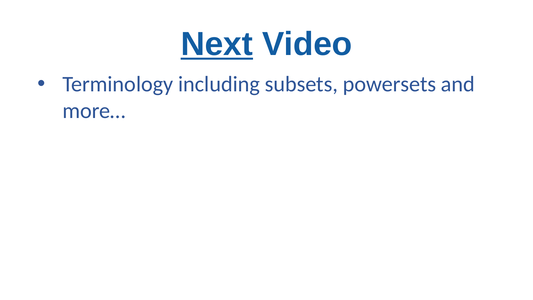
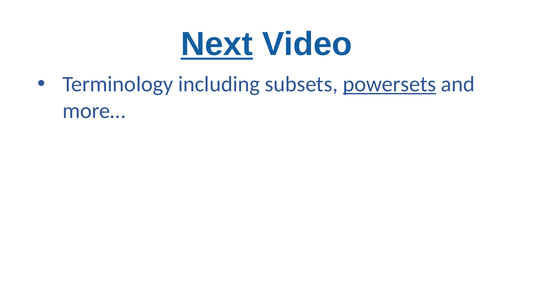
powersets underline: none -> present
